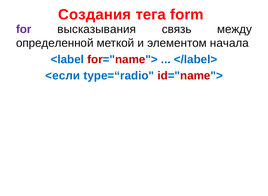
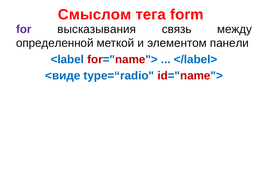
Создания: Создания -> Смыслом
начала: начала -> панели
<если: <если -> <виде
